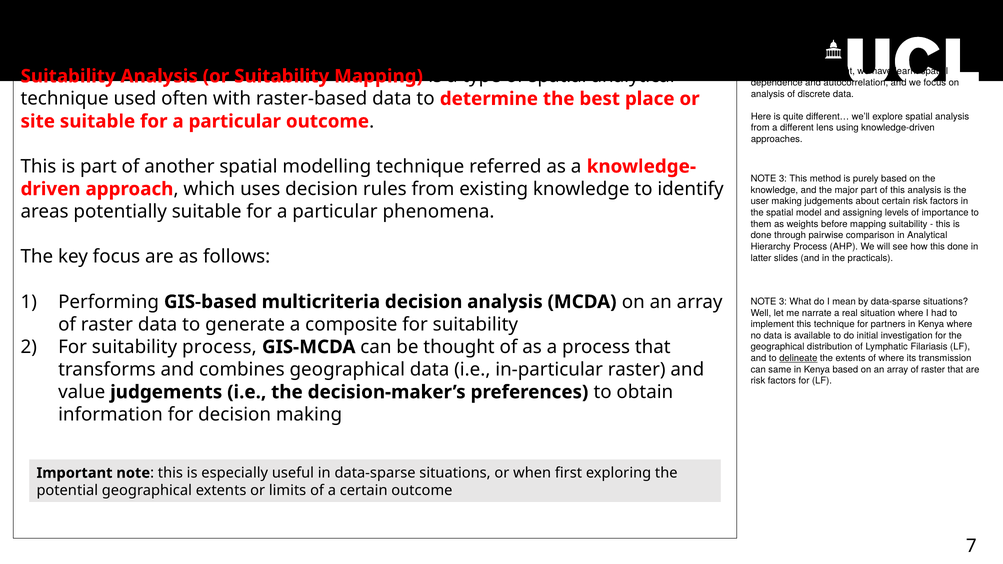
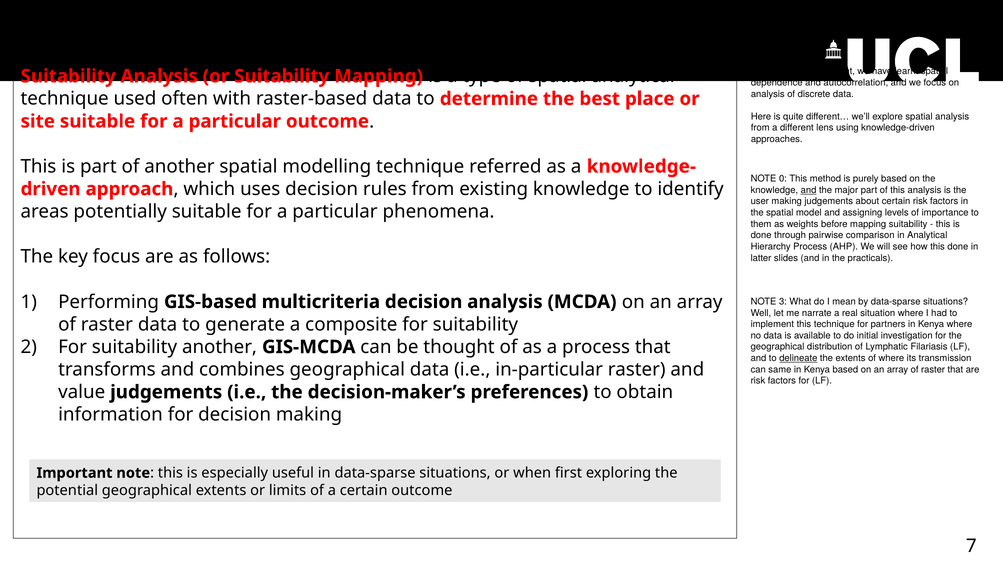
3 at (783, 179): 3 -> 0
and at (809, 190) underline: none -> present
suitability process: process -> another
